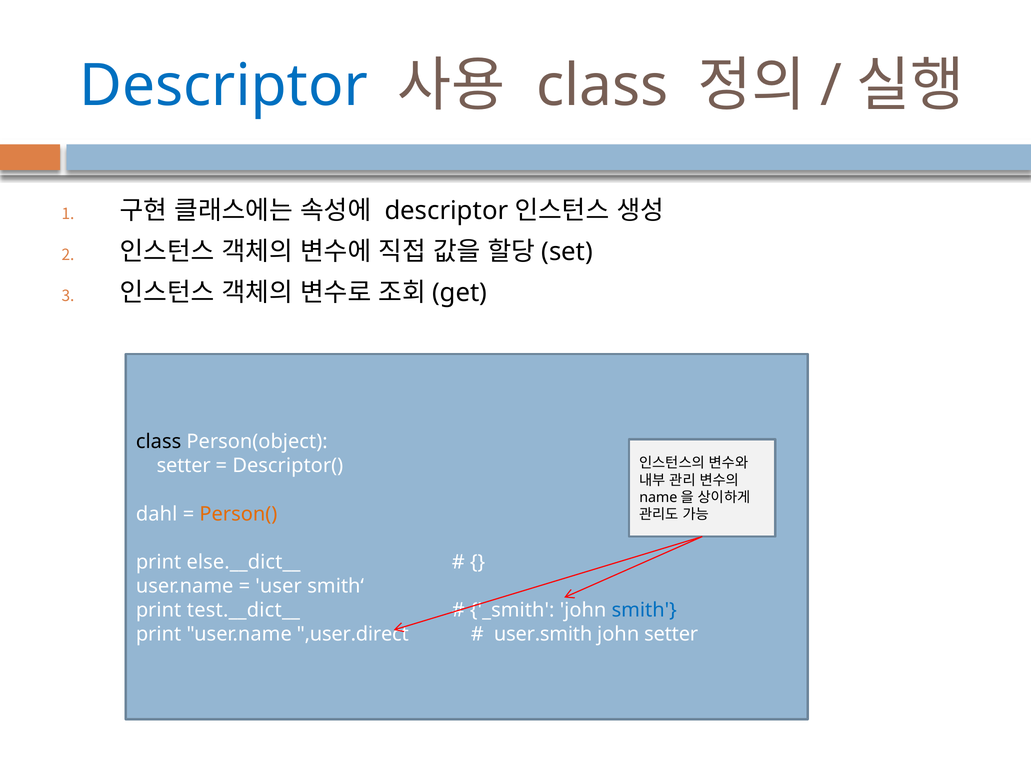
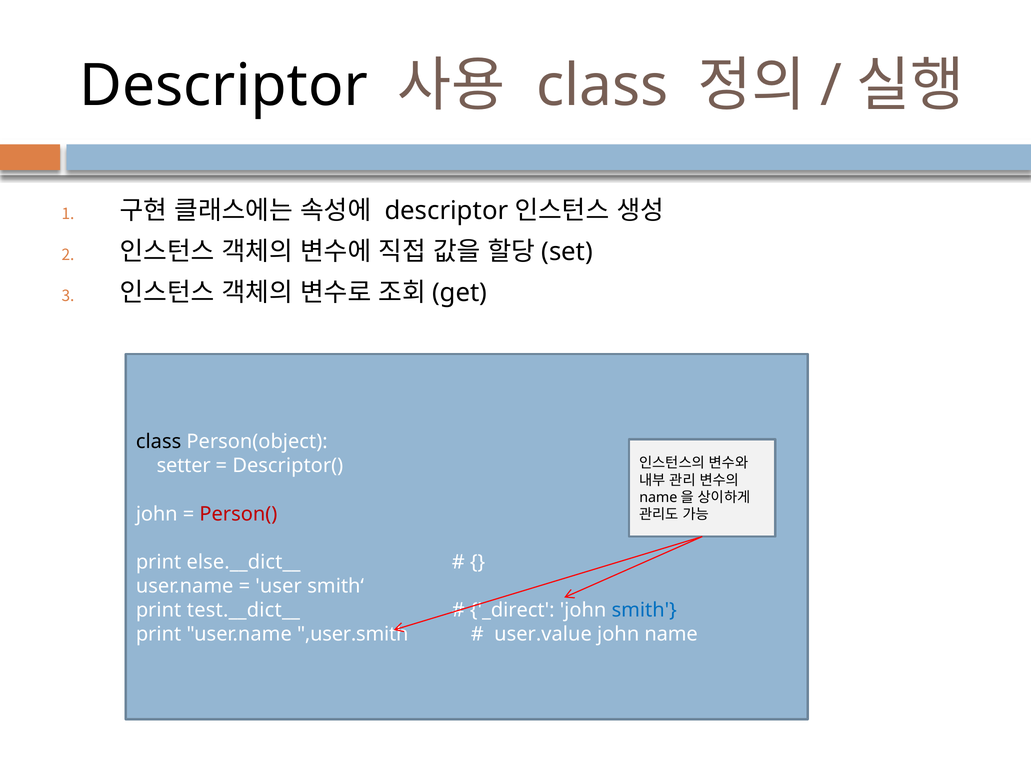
Descriptor colour: blue -> black
dahl at (157, 514): dahl -> john
Person( colour: orange -> red
_smith: _smith -> _direct
,user.direct: ,user.direct -> ,user.smith
user.smith: user.smith -> user.value
john setter: setter -> name
